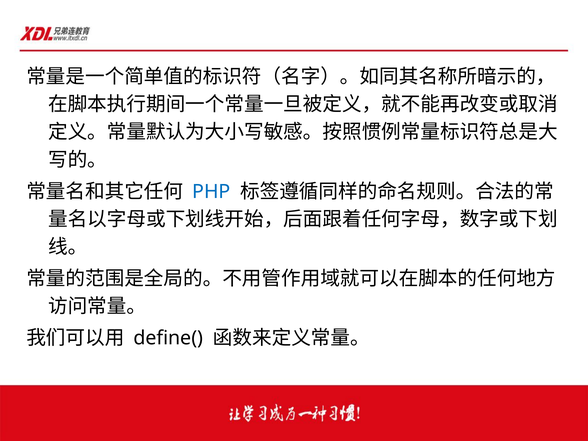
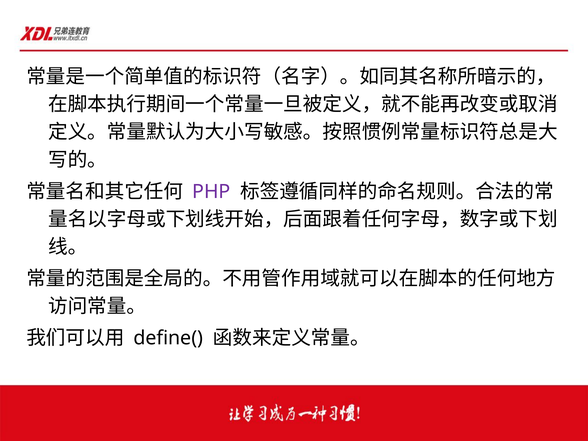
PHP colour: blue -> purple
